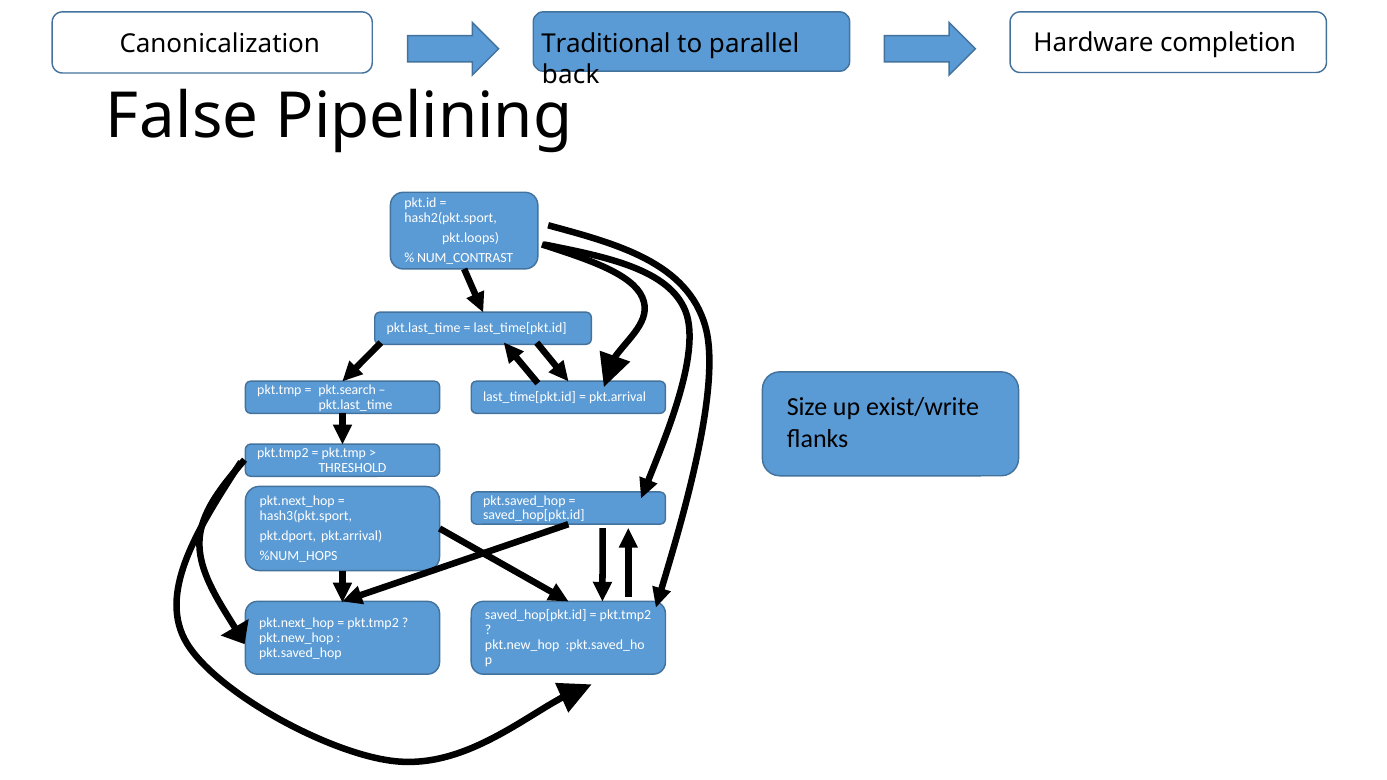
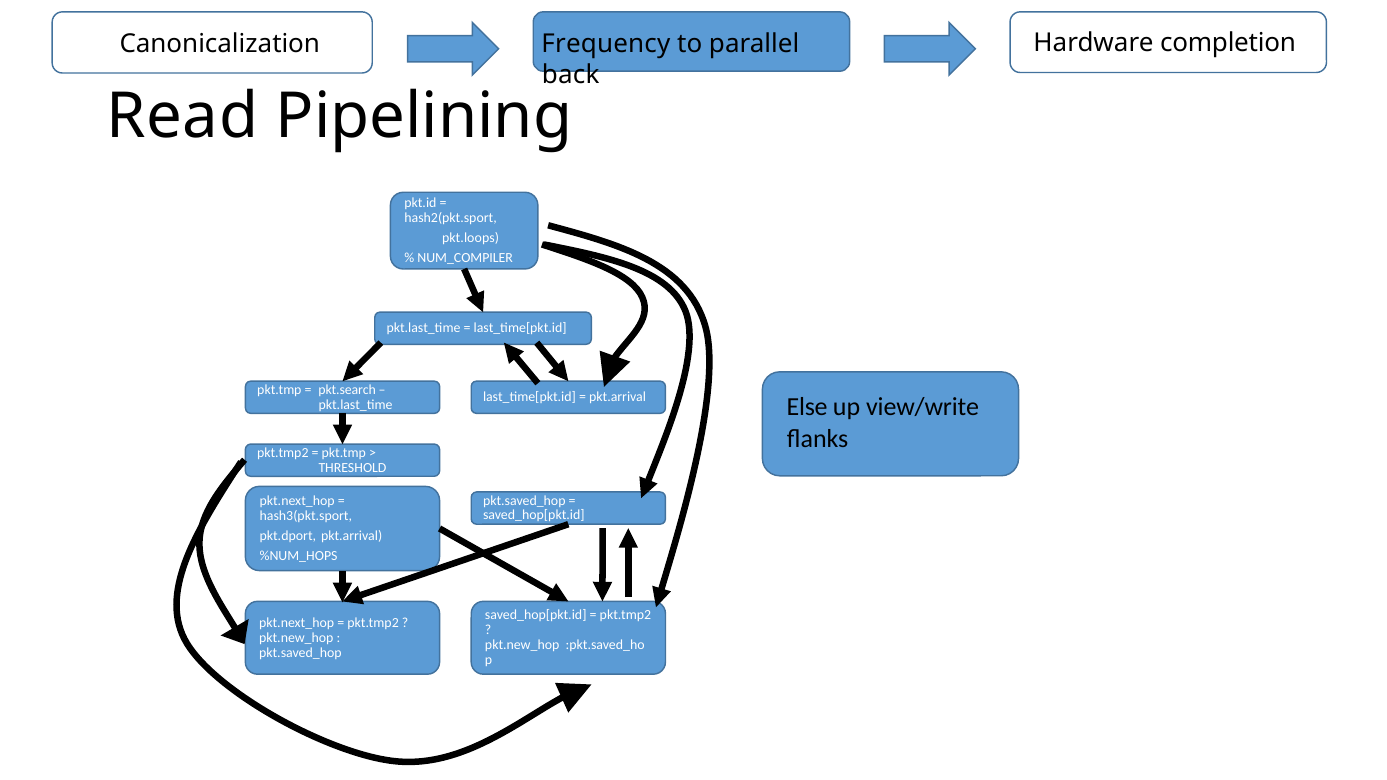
Traditional: Traditional -> Frequency
False: False -> Read
NUM_CONTRAST: NUM_CONTRAST -> NUM_COMPILER
Size: Size -> Else
exist/write: exist/write -> view/write
